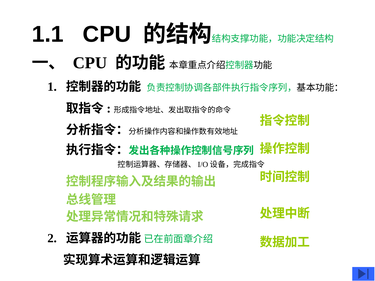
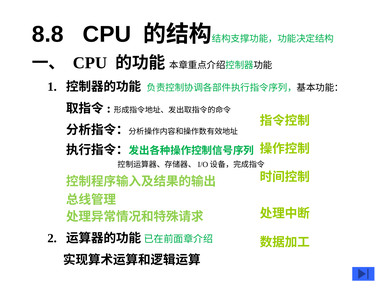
1.1: 1.1 -> 8.8
